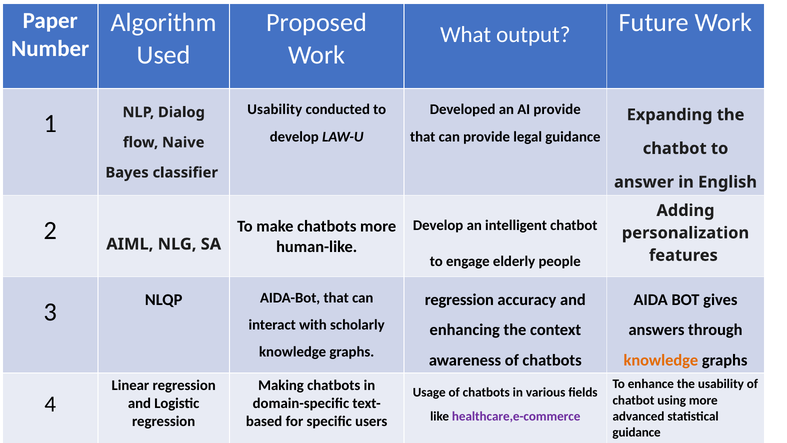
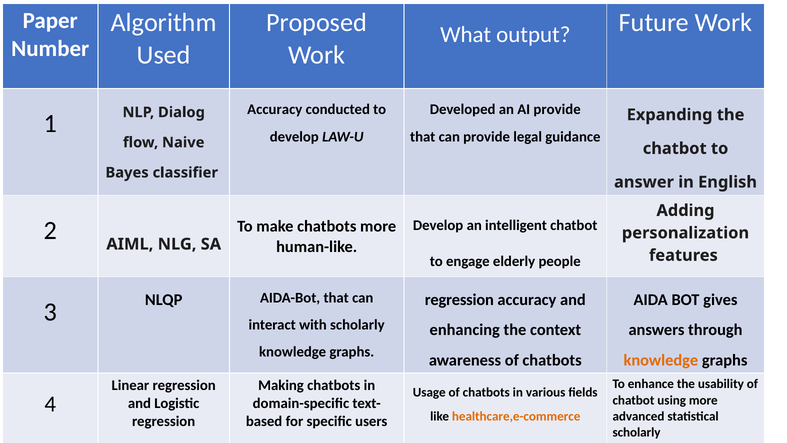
Usability at (275, 110): Usability -> Accuracy
healthcare,e-commerce colour: purple -> orange
guidance at (637, 432): guidance -> scholarly
